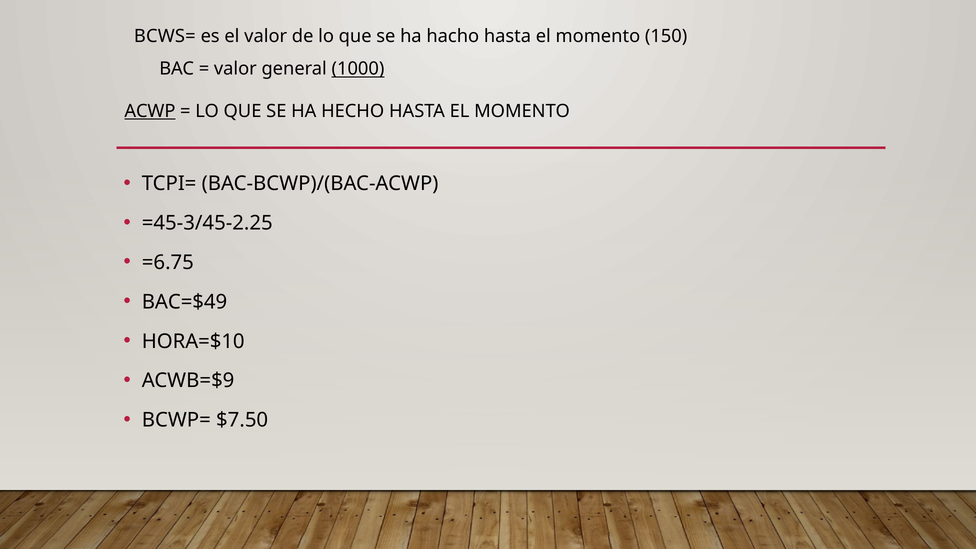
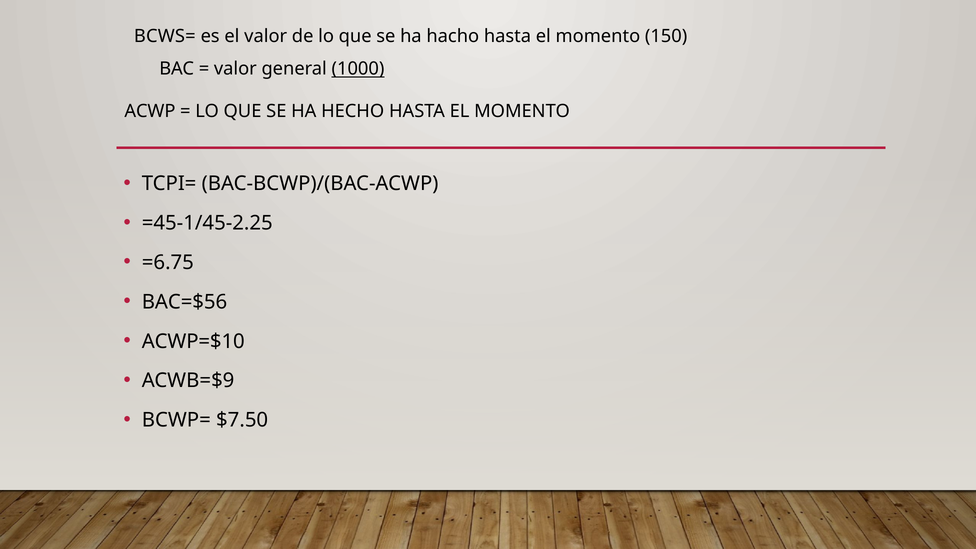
ACWP underline: present -> none
=45-3/45-2.25: =45-3/45-2.25 -> =45-1/45-2.25
BAC=$49: BAC=$49 -> BAC=$56
HORA=$10: HORA=$10 -> ACWP=$10
